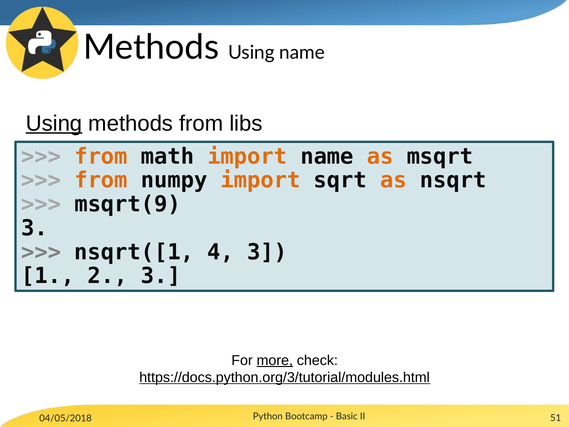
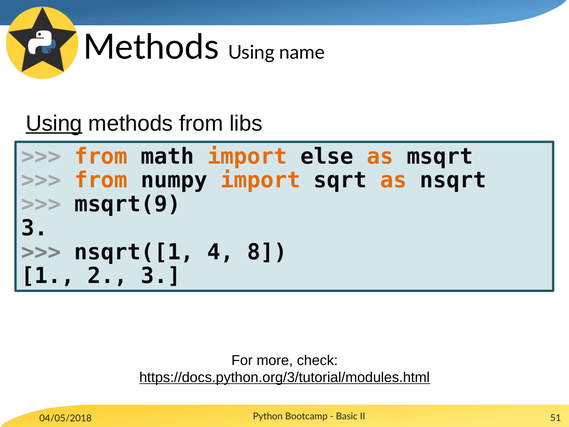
import name: name -> else
4 3: 3 -> 8
more underline: present -> none
